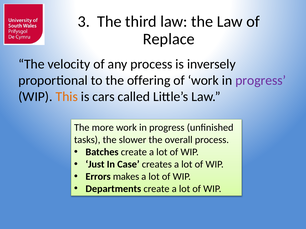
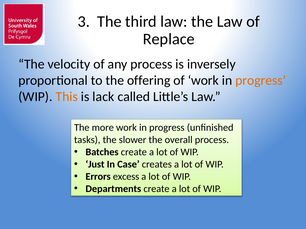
progress at (261, 81) colour: purple -> orange
cars: cars -> lack
makes: makes -> excess
